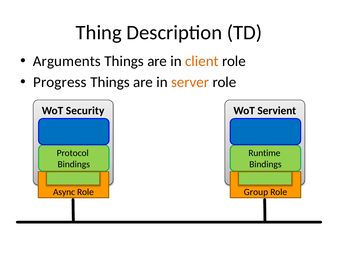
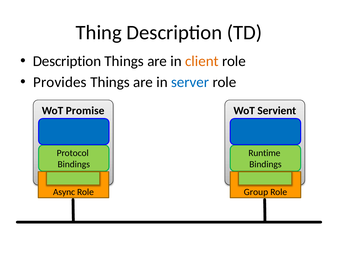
Arguments at (67, 61): Arguments -> Description
Progress: Progress -> Provides
server colour: orange -> blue
Security: Security -> Promise
